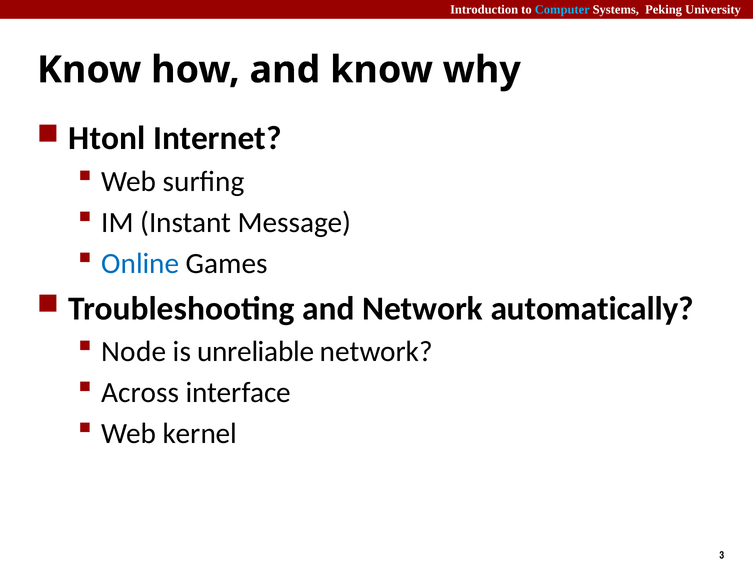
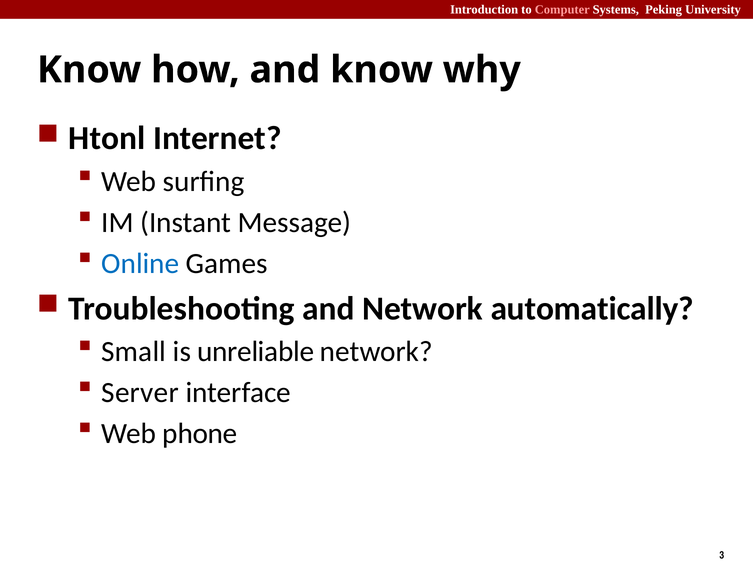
Computer colour: light blue -> pink
Node: Node -> Small
Across: Across -> Server
kernel: kernel -> phone
